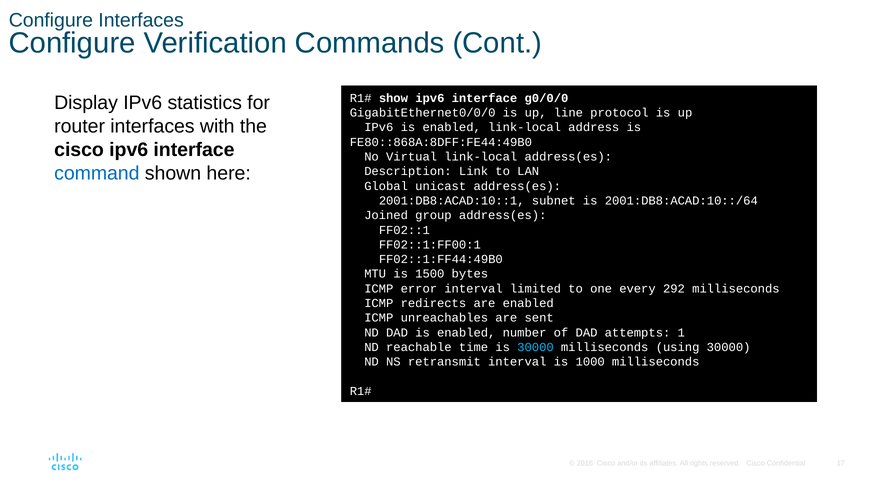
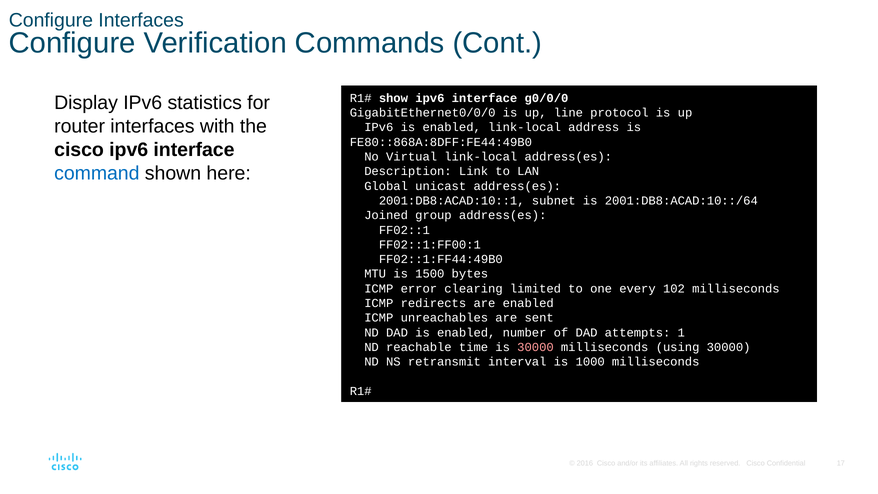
error interval: interval -> clearing
292: 292 -> 102
30000 at (535, 347) colour: light blue -> pink
